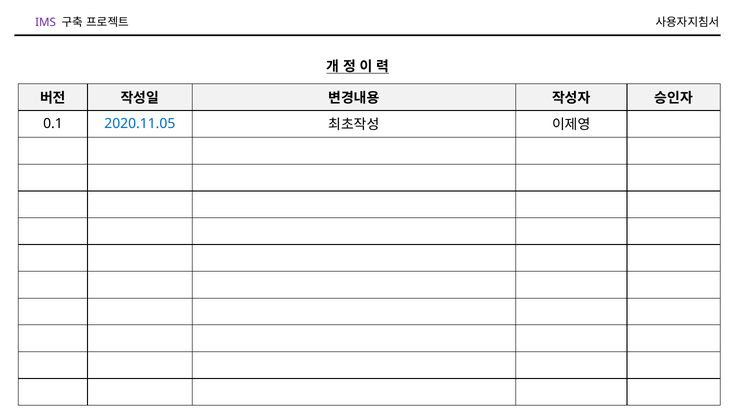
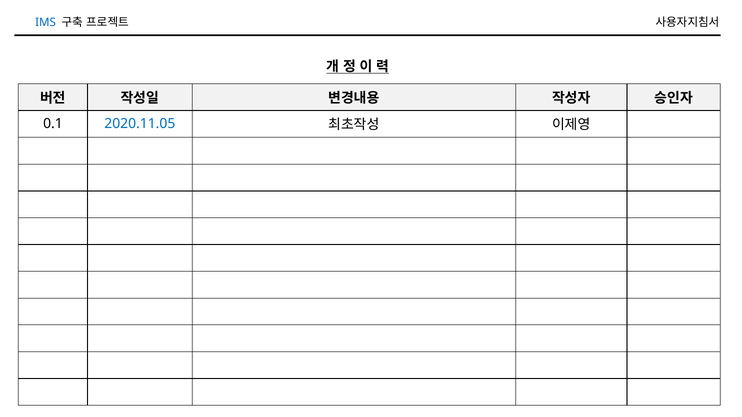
IMS colour: purple -> blue
